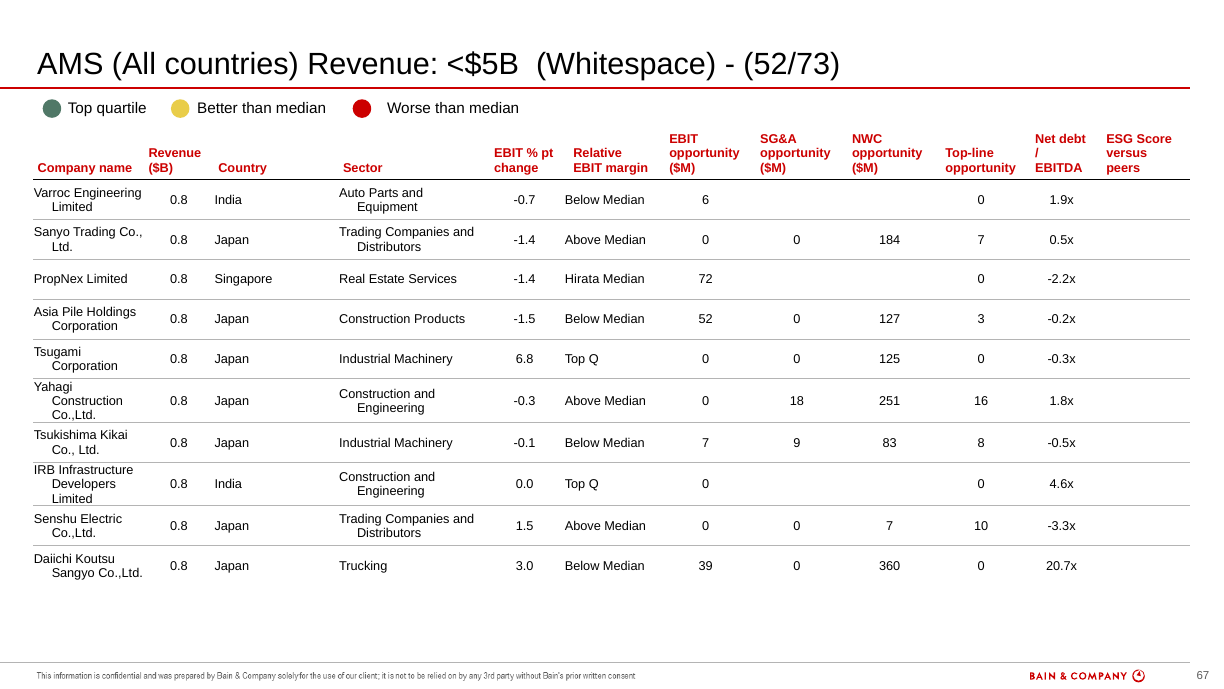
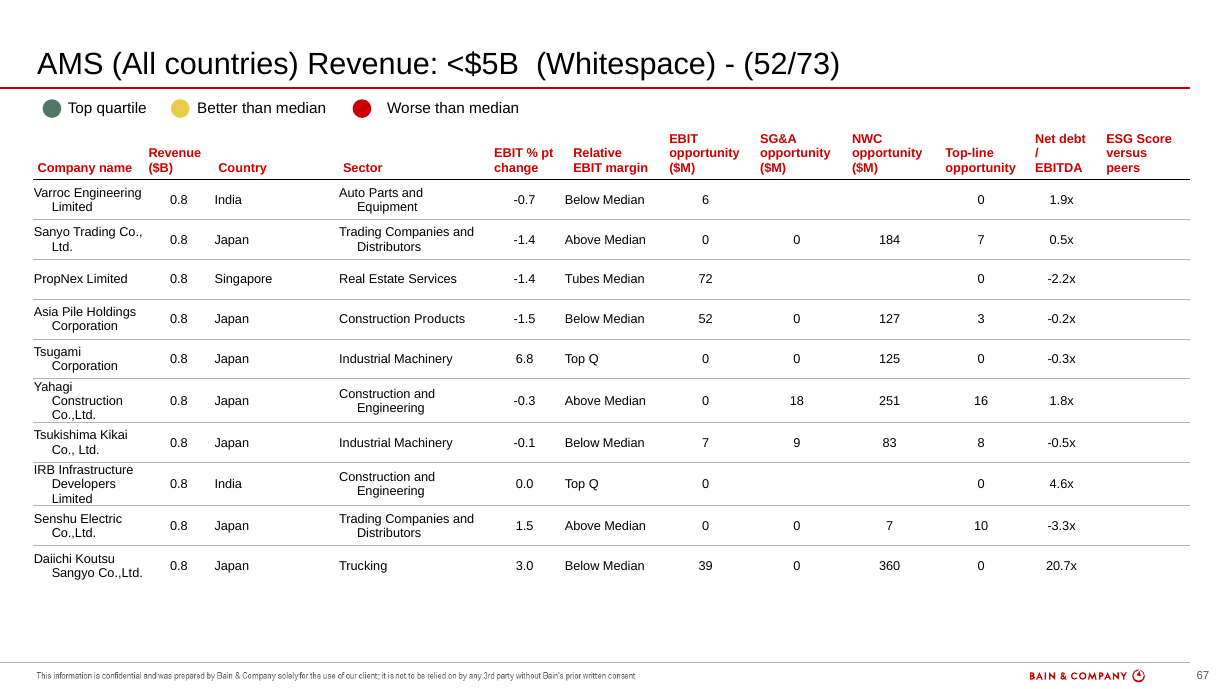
Hirata: Hirata -> Tubes
